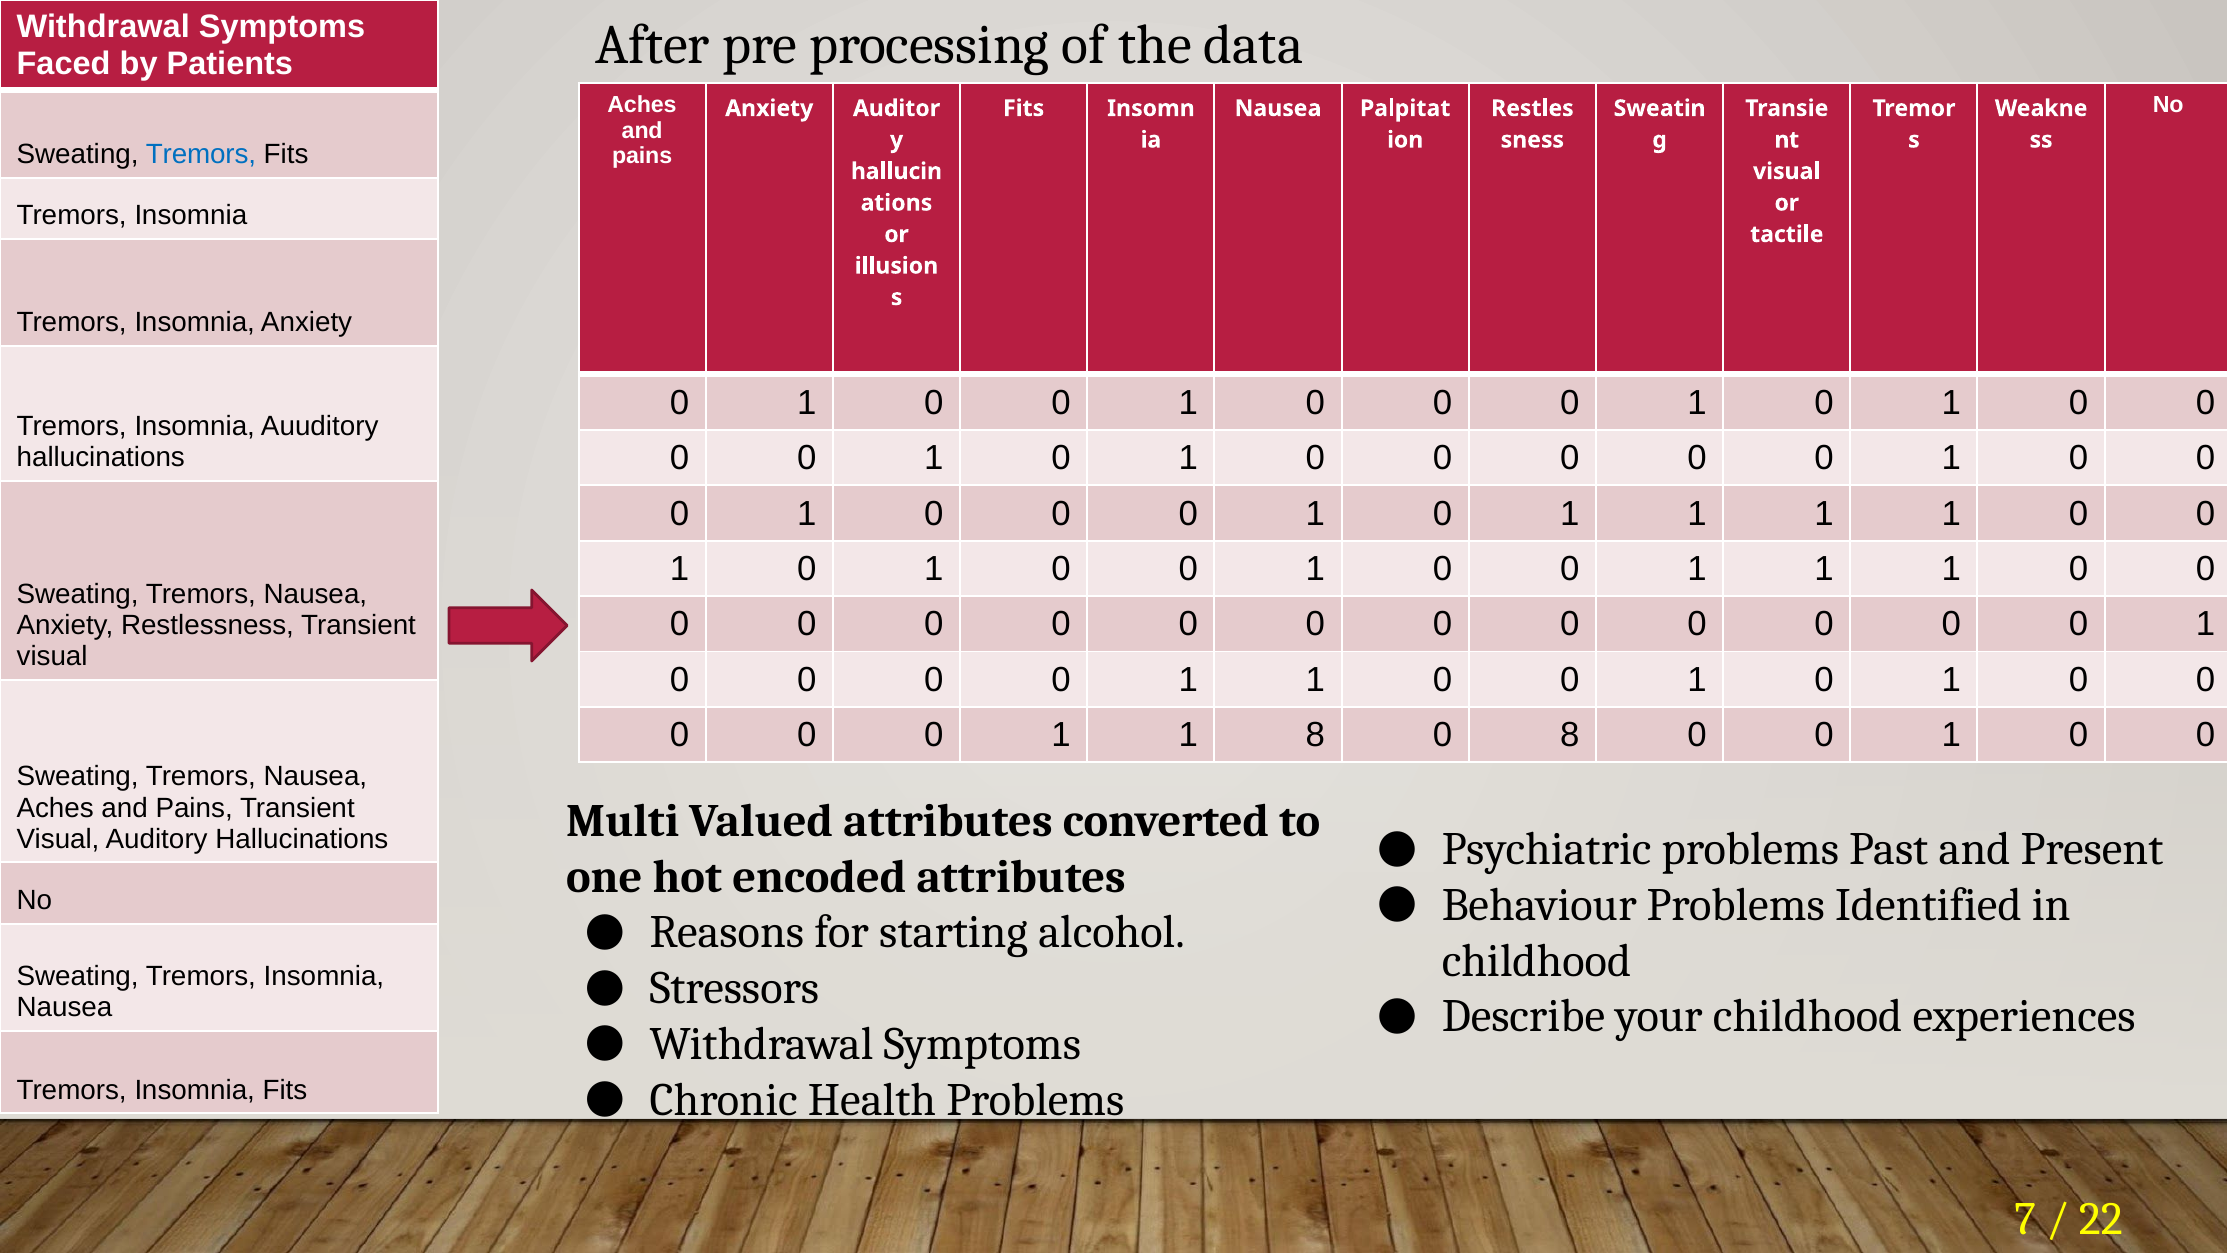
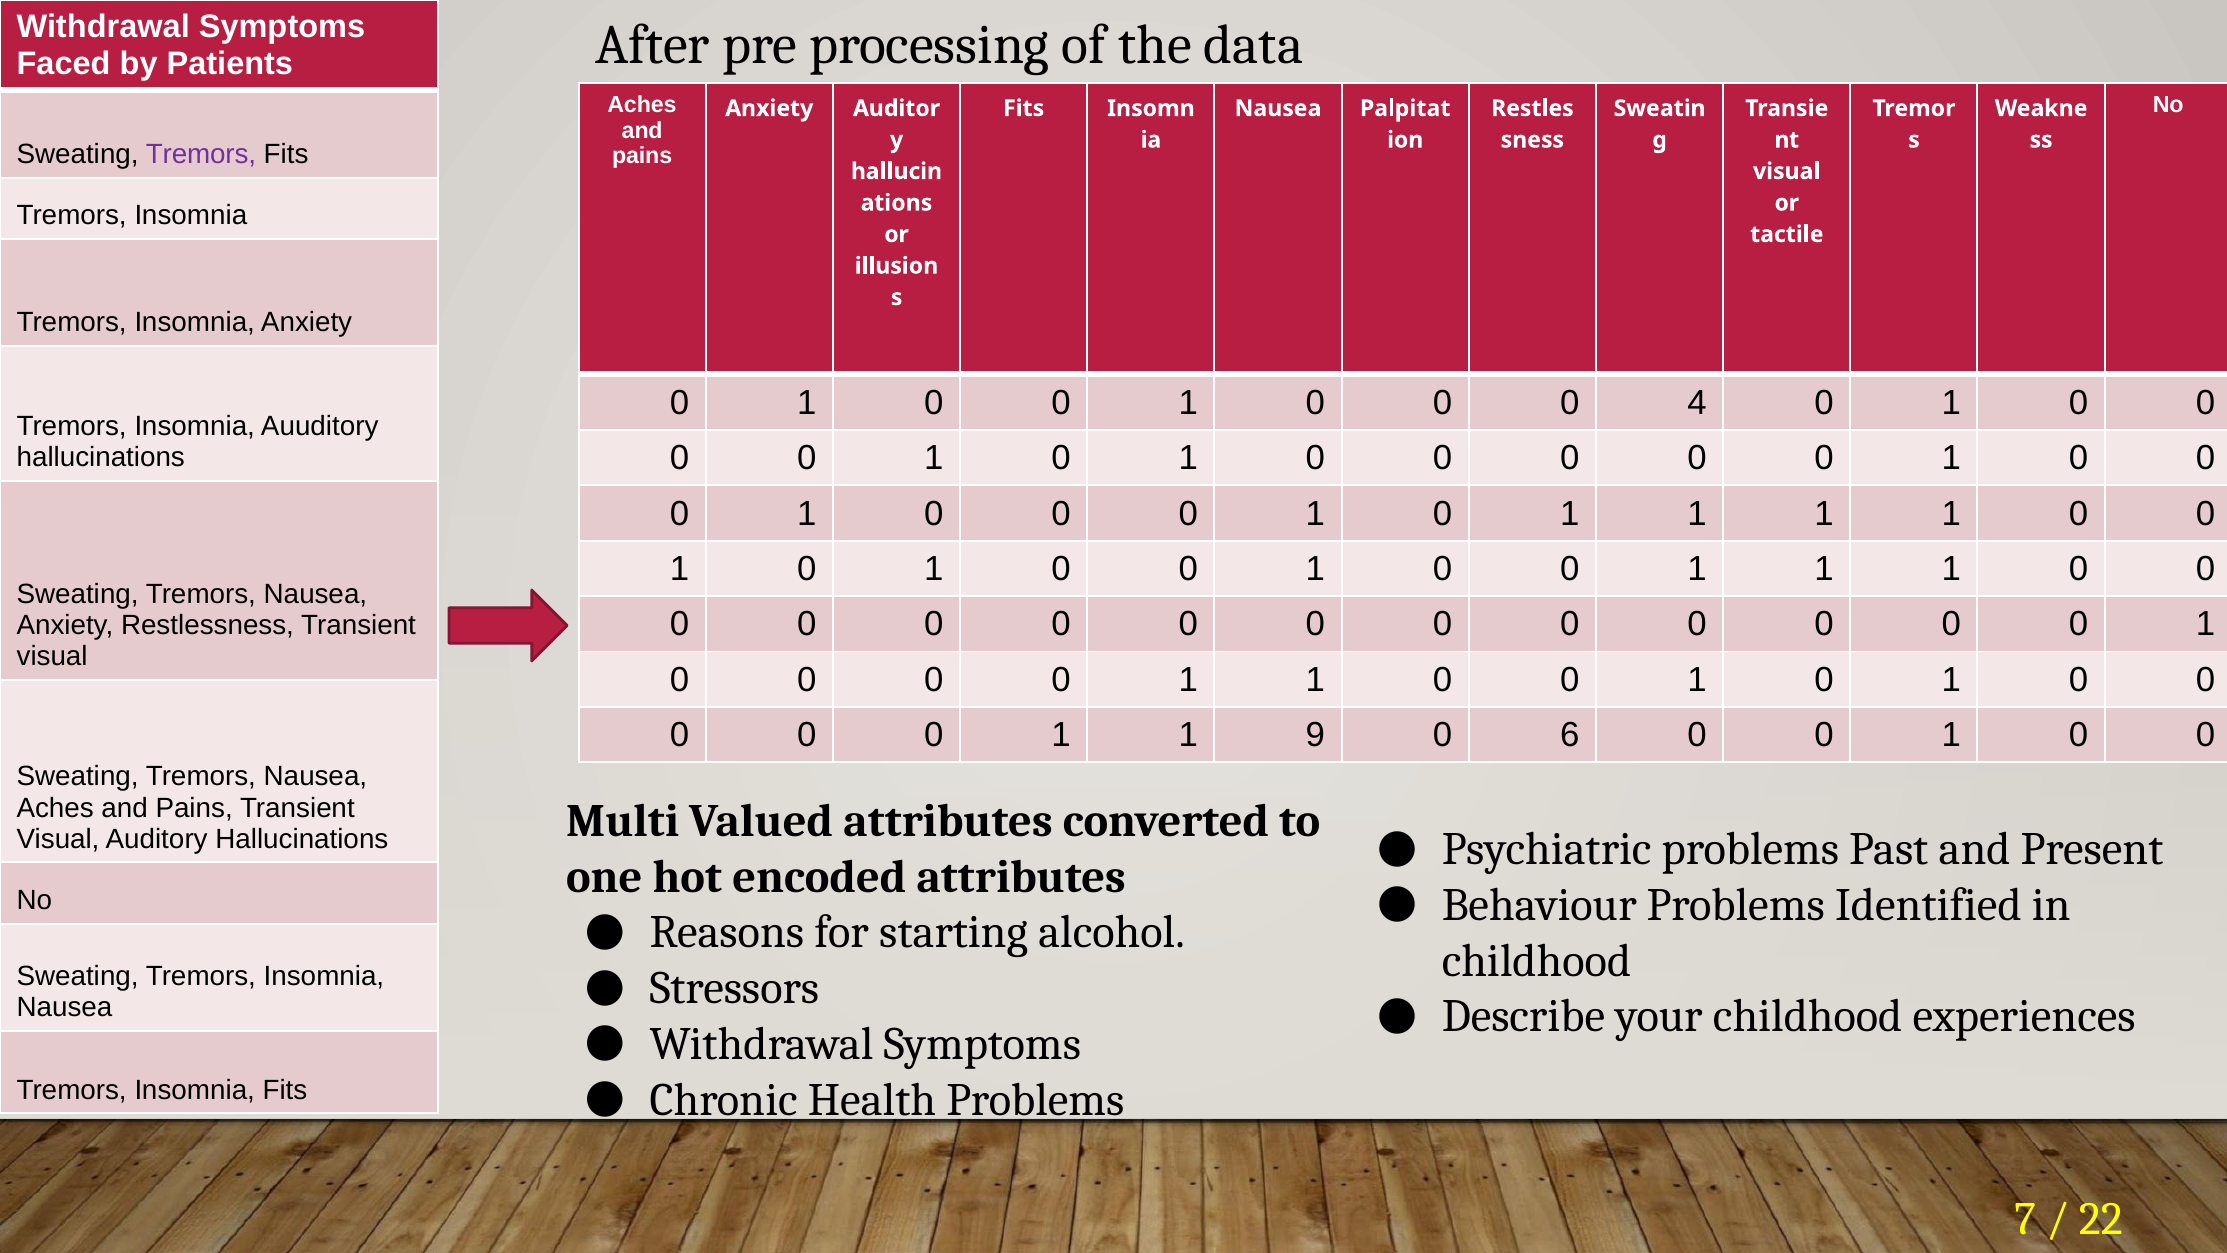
Tremors at (201, 154) colour: blue -> purple
1 at (1697, 403): 1 -> 4
1 8: 8 -> 9
0 8: 8 -> 6
